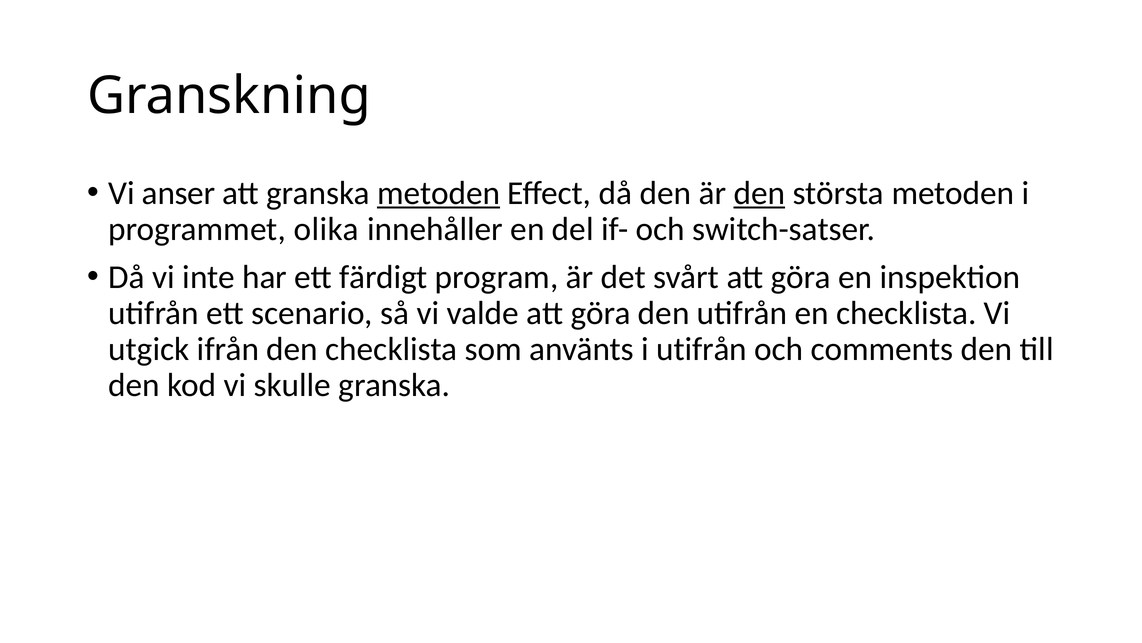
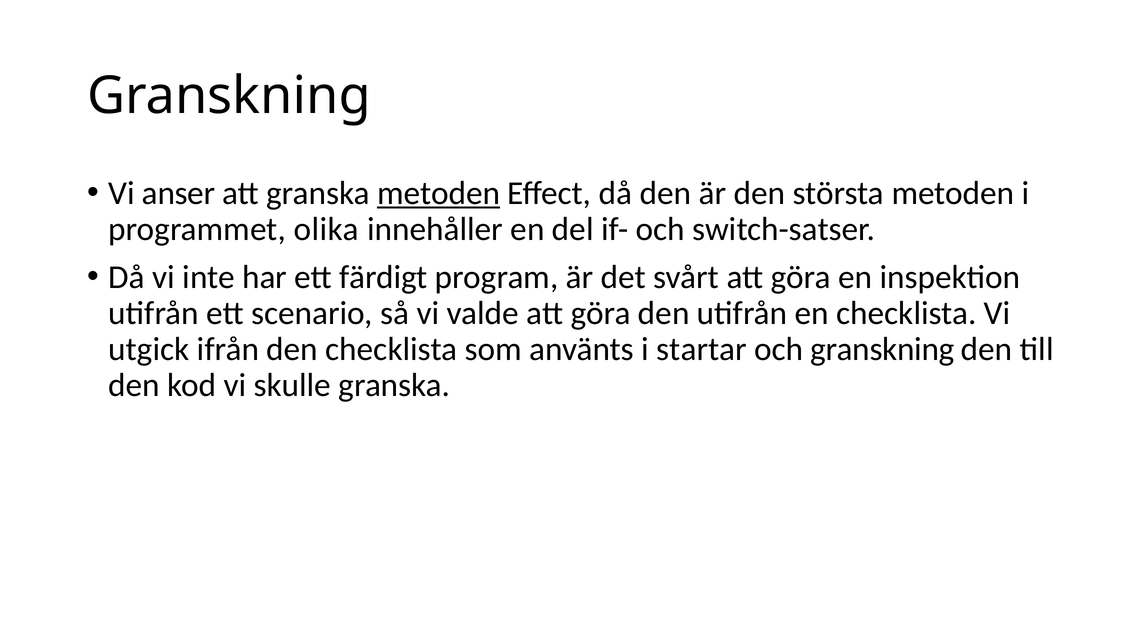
den at (759, 193) underline: present -> none
i utifrån: utifrån -> startar
och comments: comments -> granskning
